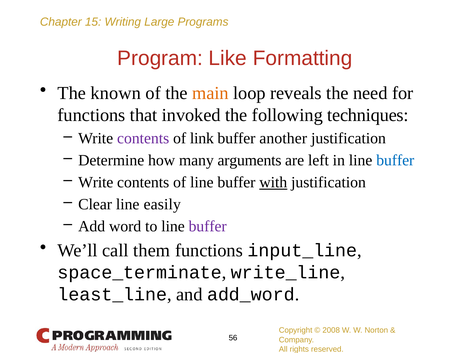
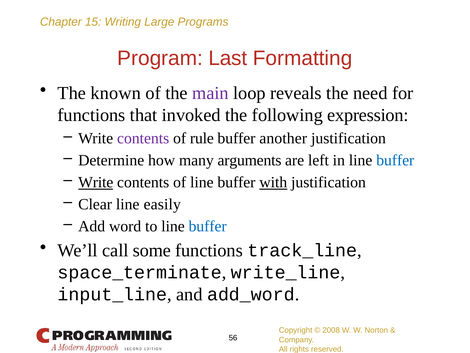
Like: Like -> Last
main colour: orange -> purple
techniques: techniques -> expression
link: link -> rule
Write at (96, 182) underline: none -> present
buffer at (208, 226) colour: purple -> blue
them: them -> some
input_line: input_line -> track_line
least_line: least_line -> input_line
